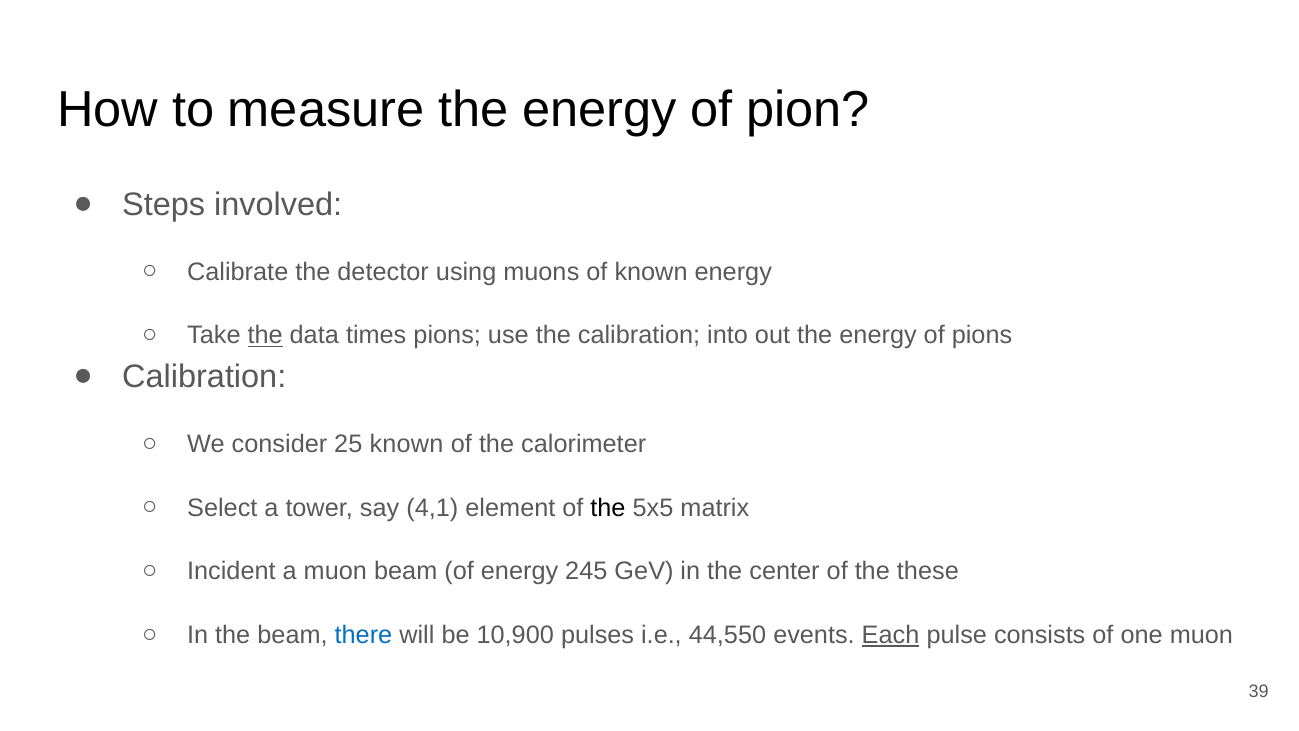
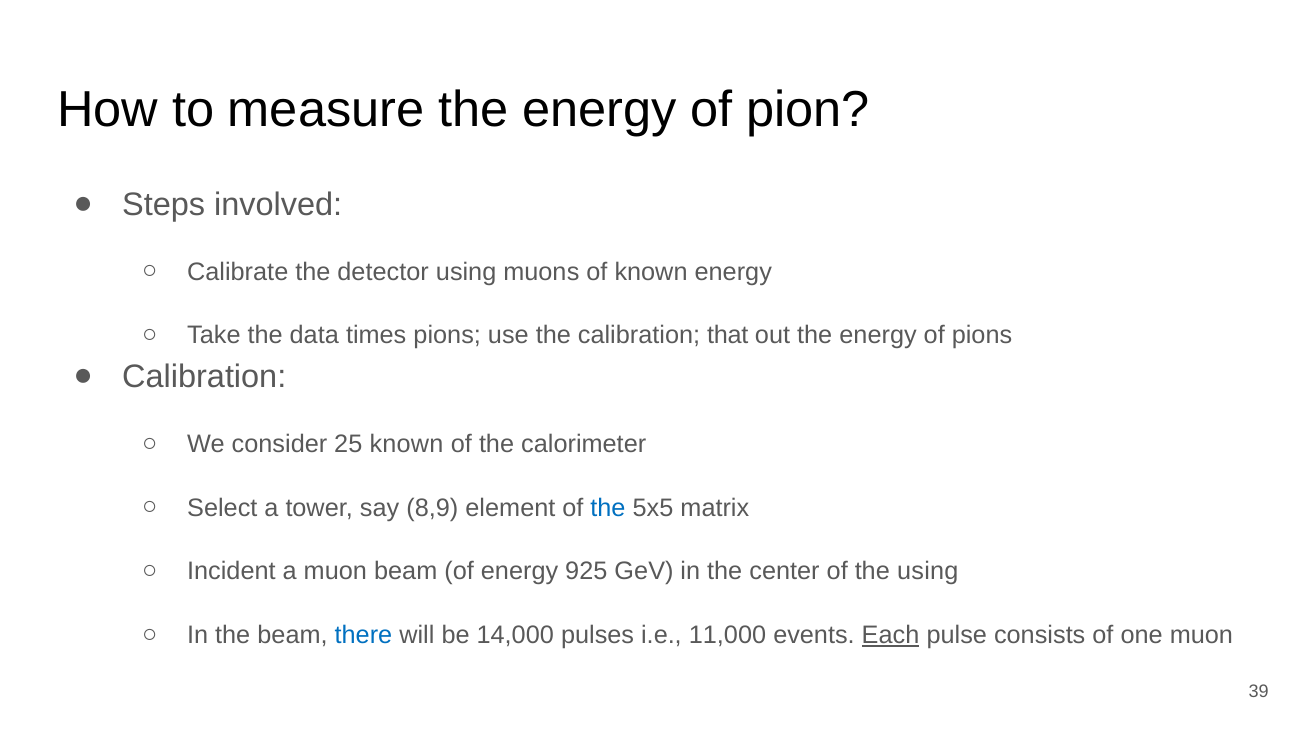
the at (265, 335) underline: present -> none
into: into -> that
4,1: 4,1 -> 8,9
the at (608, 508) colour: black -> blue
245: 245 -> 925
the these: these -> using
10,900: 10,900 -> 14,000
44,550: 44,550 -> 11,000
